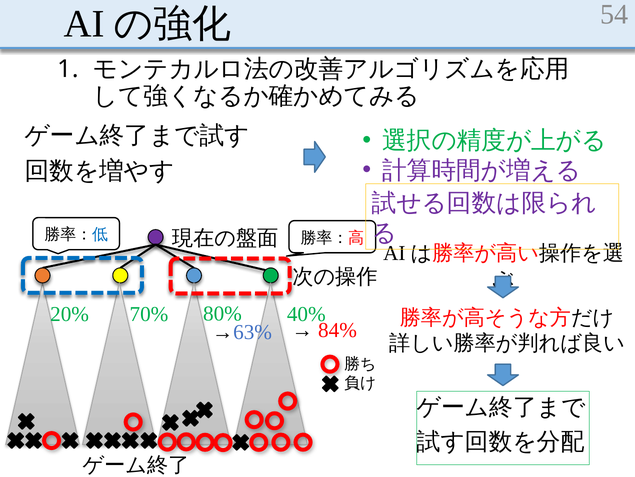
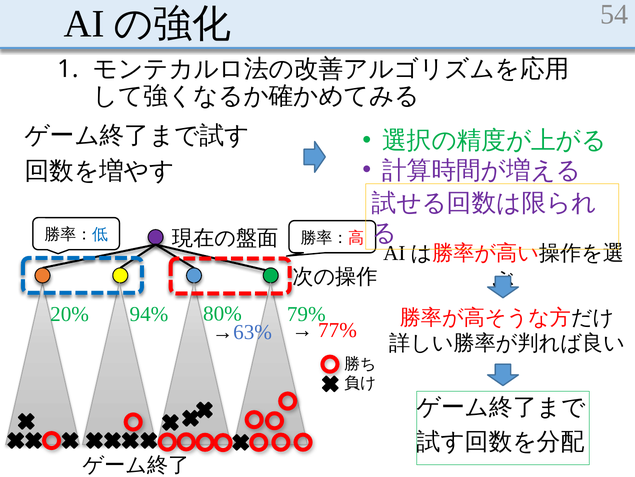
70%: 70% -> 94%
40%: 40% -> 79%
84%: 84% -> 77%
